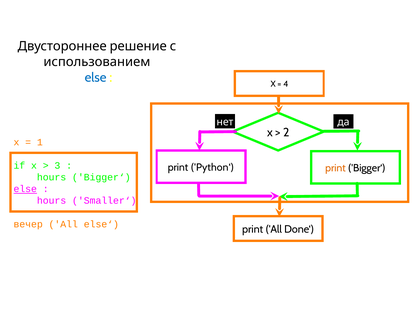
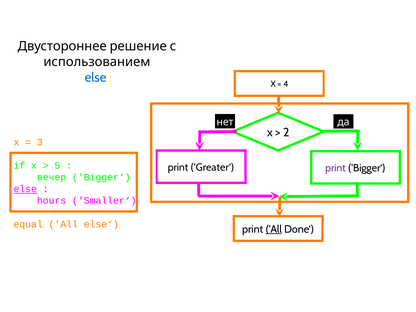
1: 1 -> 3
3: 3 -> 5
Python‘: Python‘ -> Greater‘
print at (335, 168) colour: orange -> purple
hours at (52, 177): hours -> вечер
вечер: вечер -> equal
All at (274, 229) underline: none -> present
